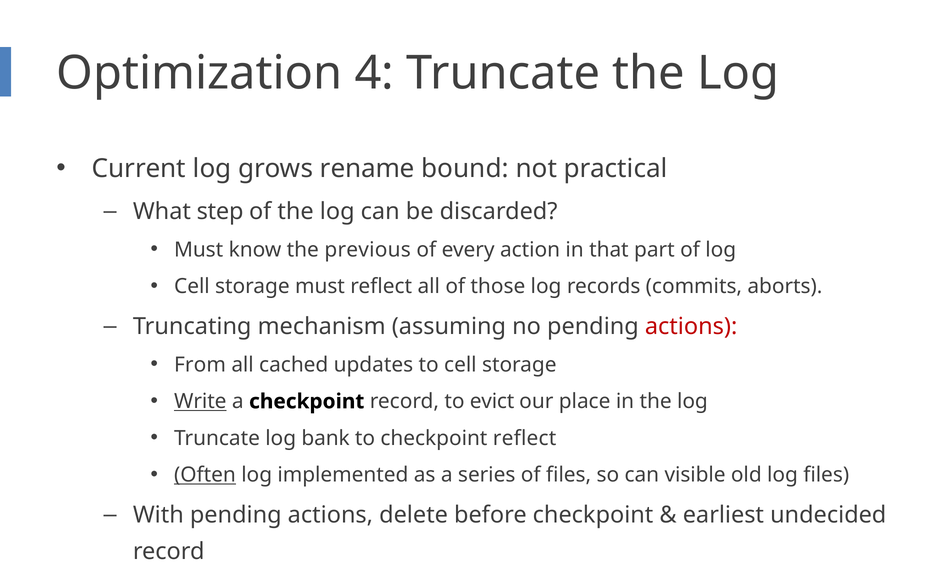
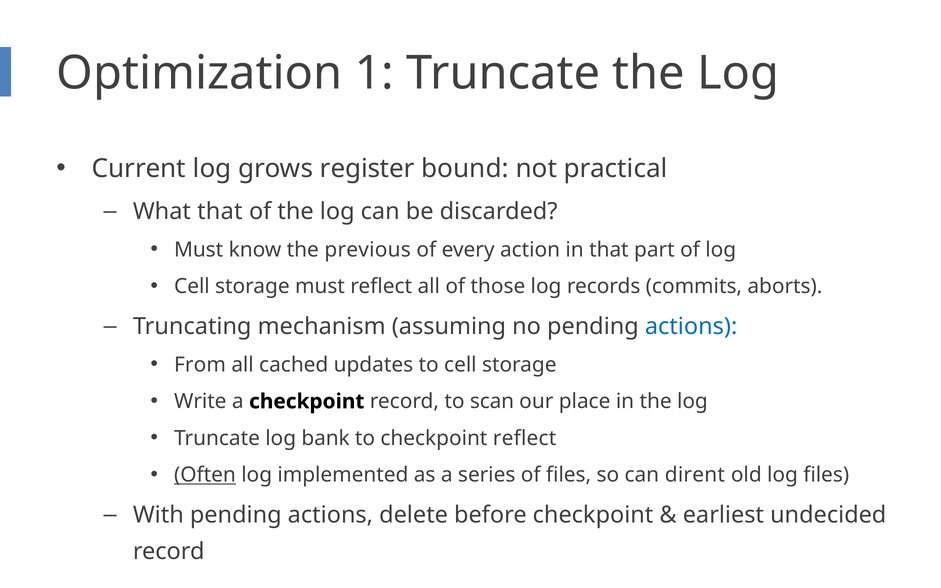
4: 4 -> 1
rename: rename -> register
What step: step -> that
actions at (691, 327) colour: red -> blue
Write underline: present -> none
evict: evict -> scan
visible: visible -> dirent
